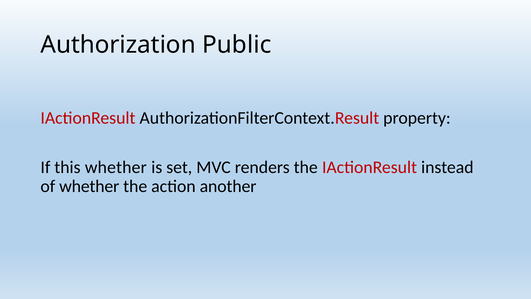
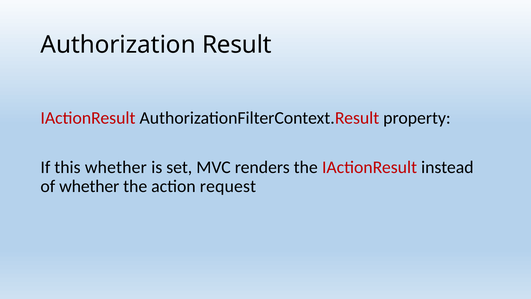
Public: Public -> Result
another: another -> request
